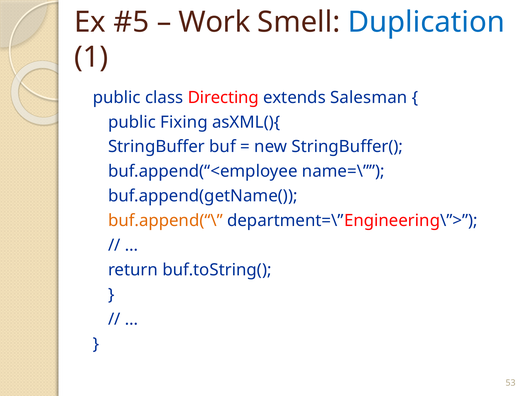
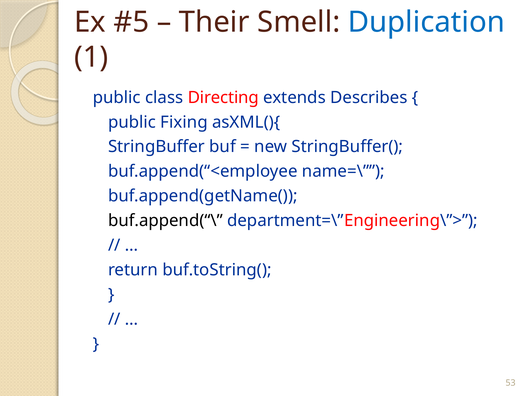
Work: Work -> Their
Salesman: Salesman -> Describes
buf.append(“\ colour: orange -> black
